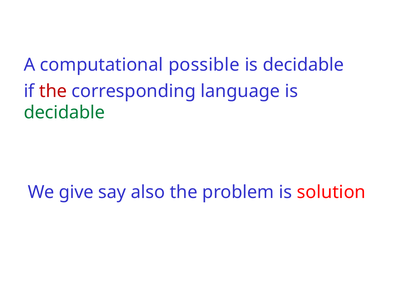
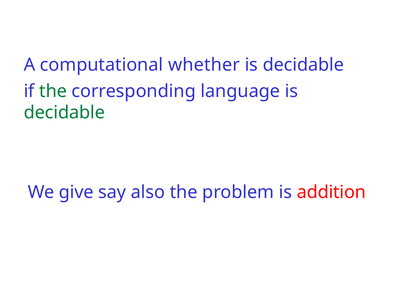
possible: possible -> whether
the at (53, 91) colour: red -> green
solution: solution -> addition
